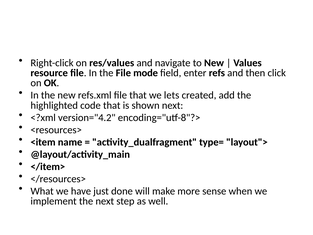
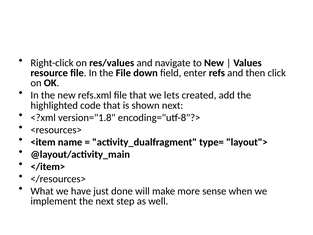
mode: mode -> down
version="4.2: version="4.2 -> version="1.8
